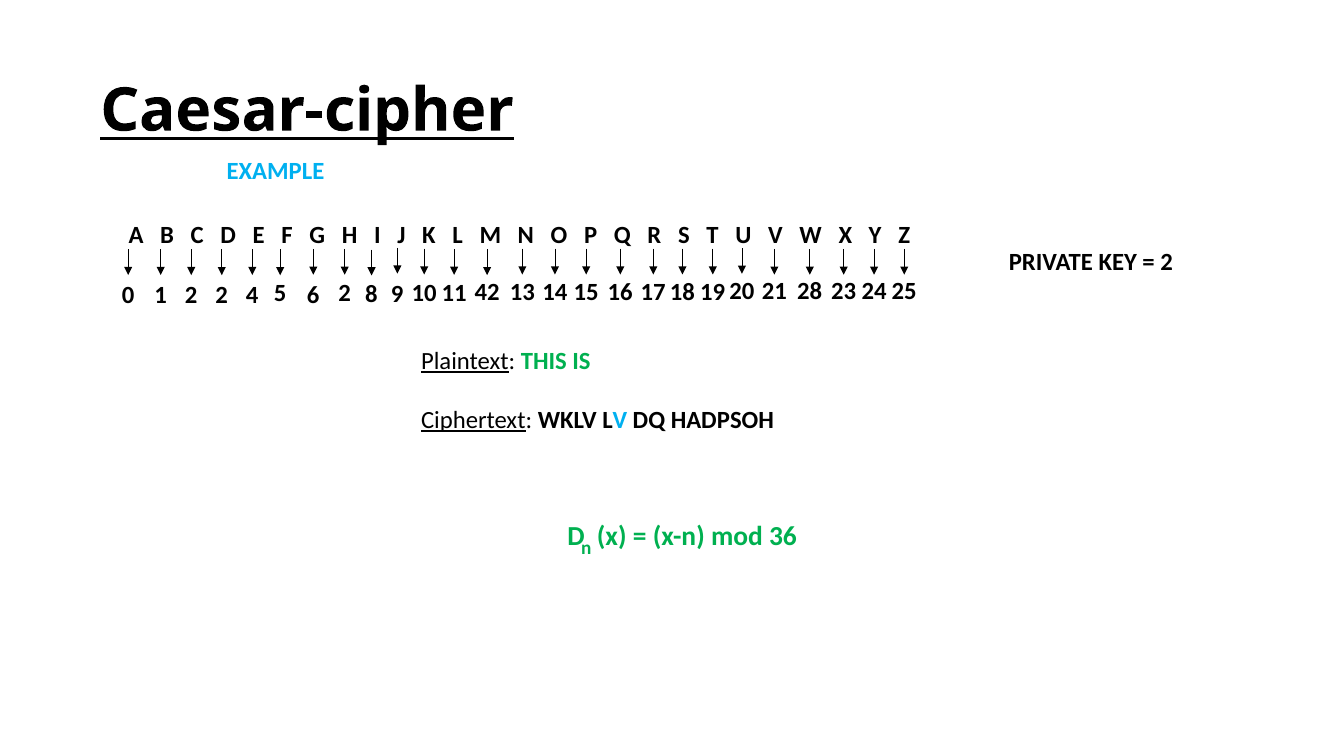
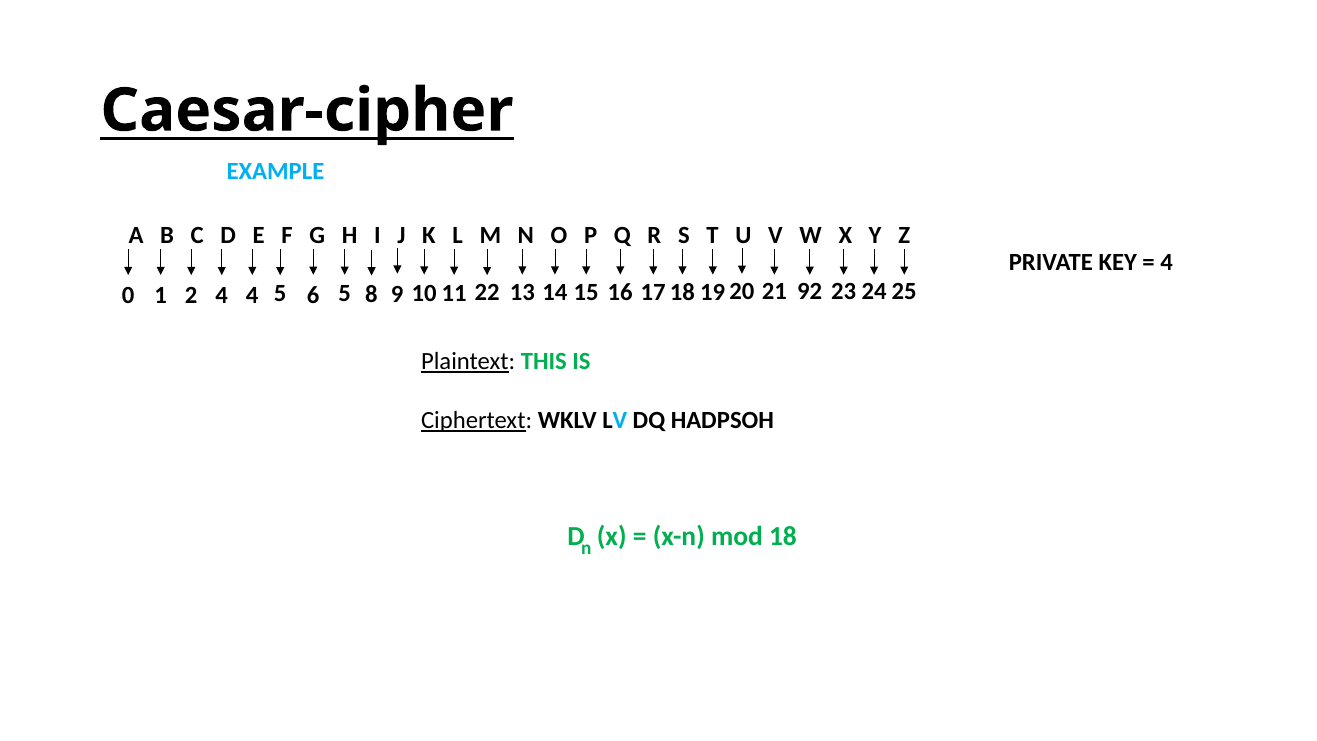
2 at (1167, 262): 2 -> 4
2 2: 2 -> 4
6 2: 2 -> 5
42: 42 -> 22
28: 28 -> 92
36: 36 -> 18
